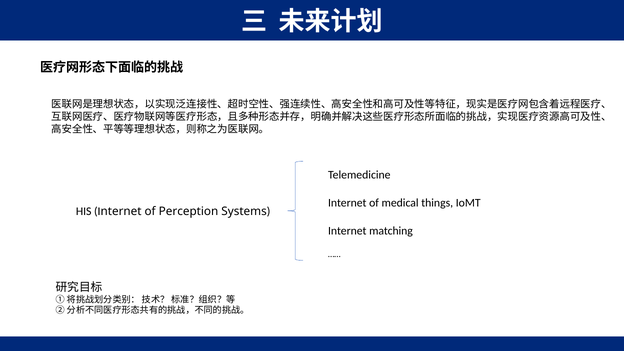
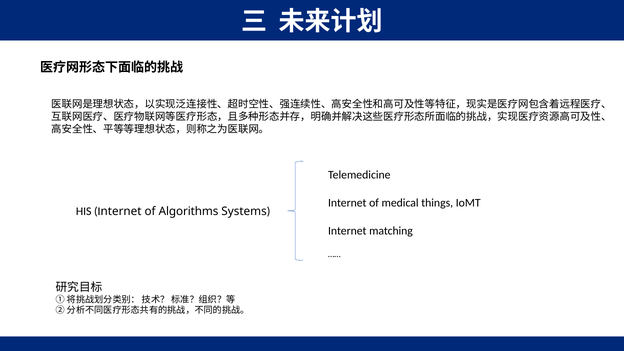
Perception: Perception -> Algorithms
